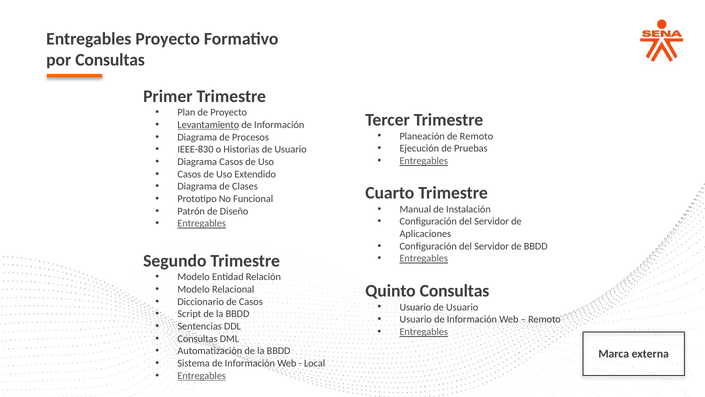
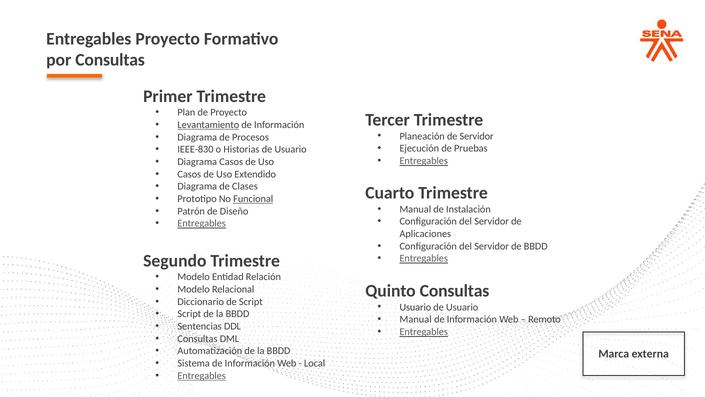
de Remoto: Remoto -> Servidor
Funcional underline: none -> present
de Casos: Casos -> Script
Usuario at (416, 319): Usuario -> Manual
